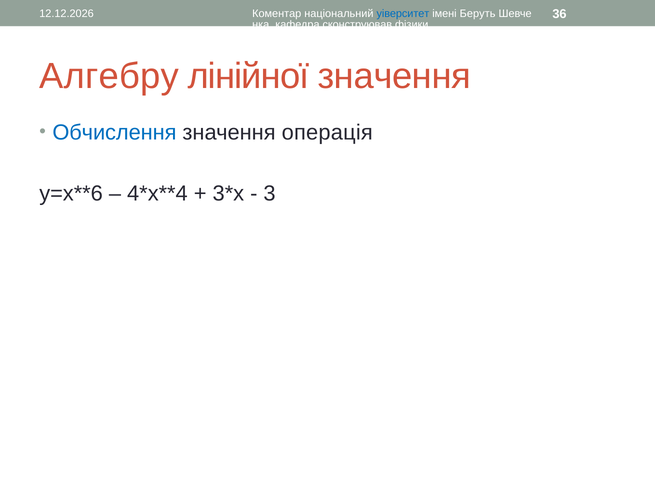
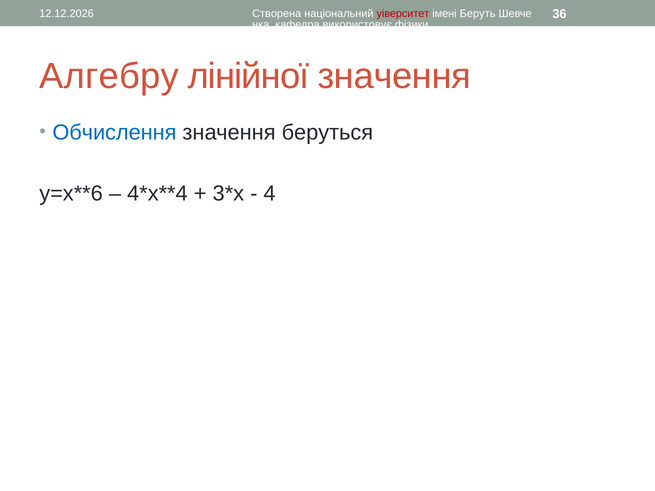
Коментар: Коментар -> Створена
уіверситет colour: blue -> red
сконструював: сконструював -> використовує
операція: операція -> беруться
3: 3 -> 4
